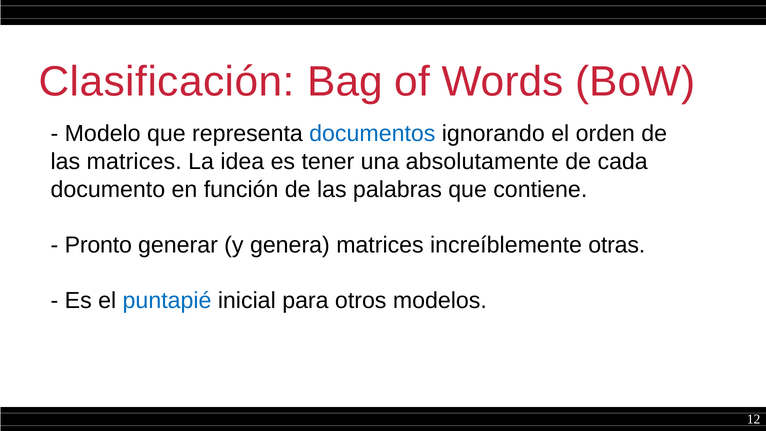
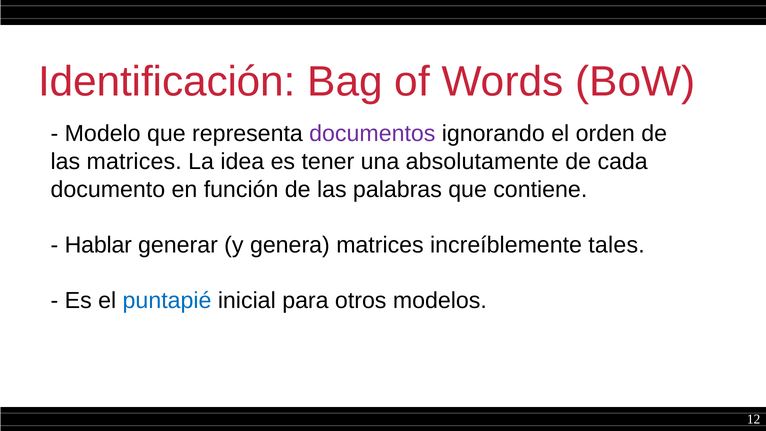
Clasificación: Clasificación -> Identificación
documentos colour: blue -> purple
Pronto: Pronto -> Hablar
otras: otras -> tales
